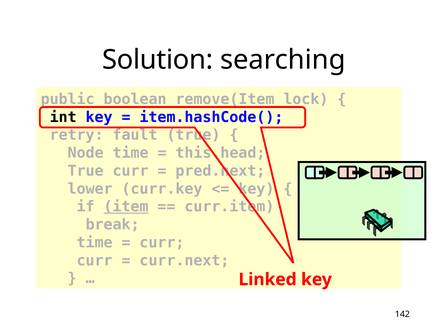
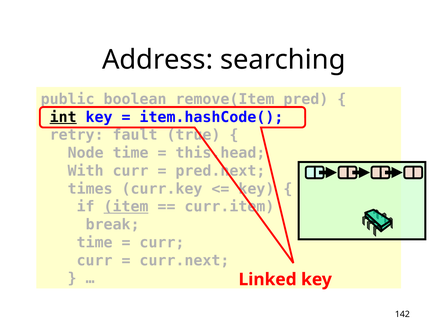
Solution: Solution -> Address
lock: lock -> pred
int underline: none -> present
True at (86, 171): True -> With
lower: lower -> times
